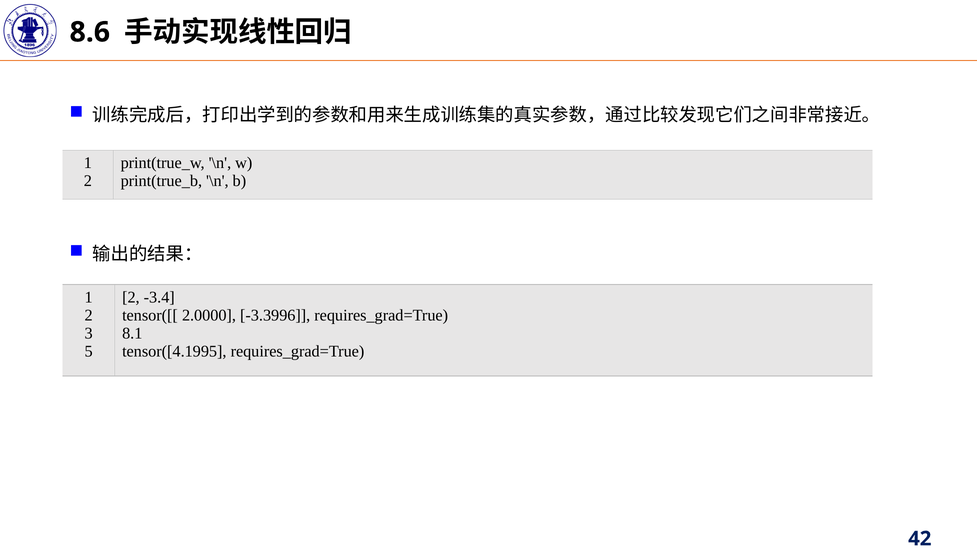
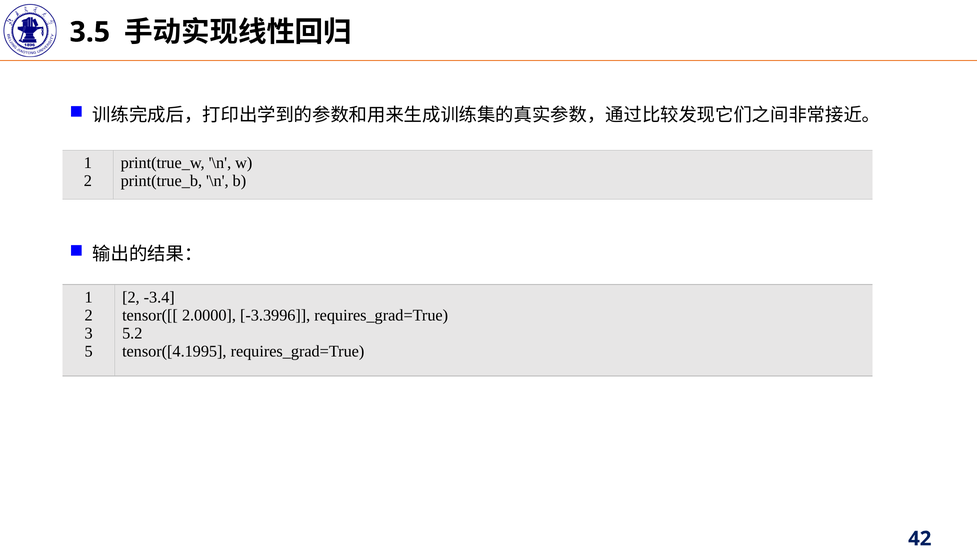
8.6: 8.6 -> 3.5
8.1: 8.1 -> 5.2
